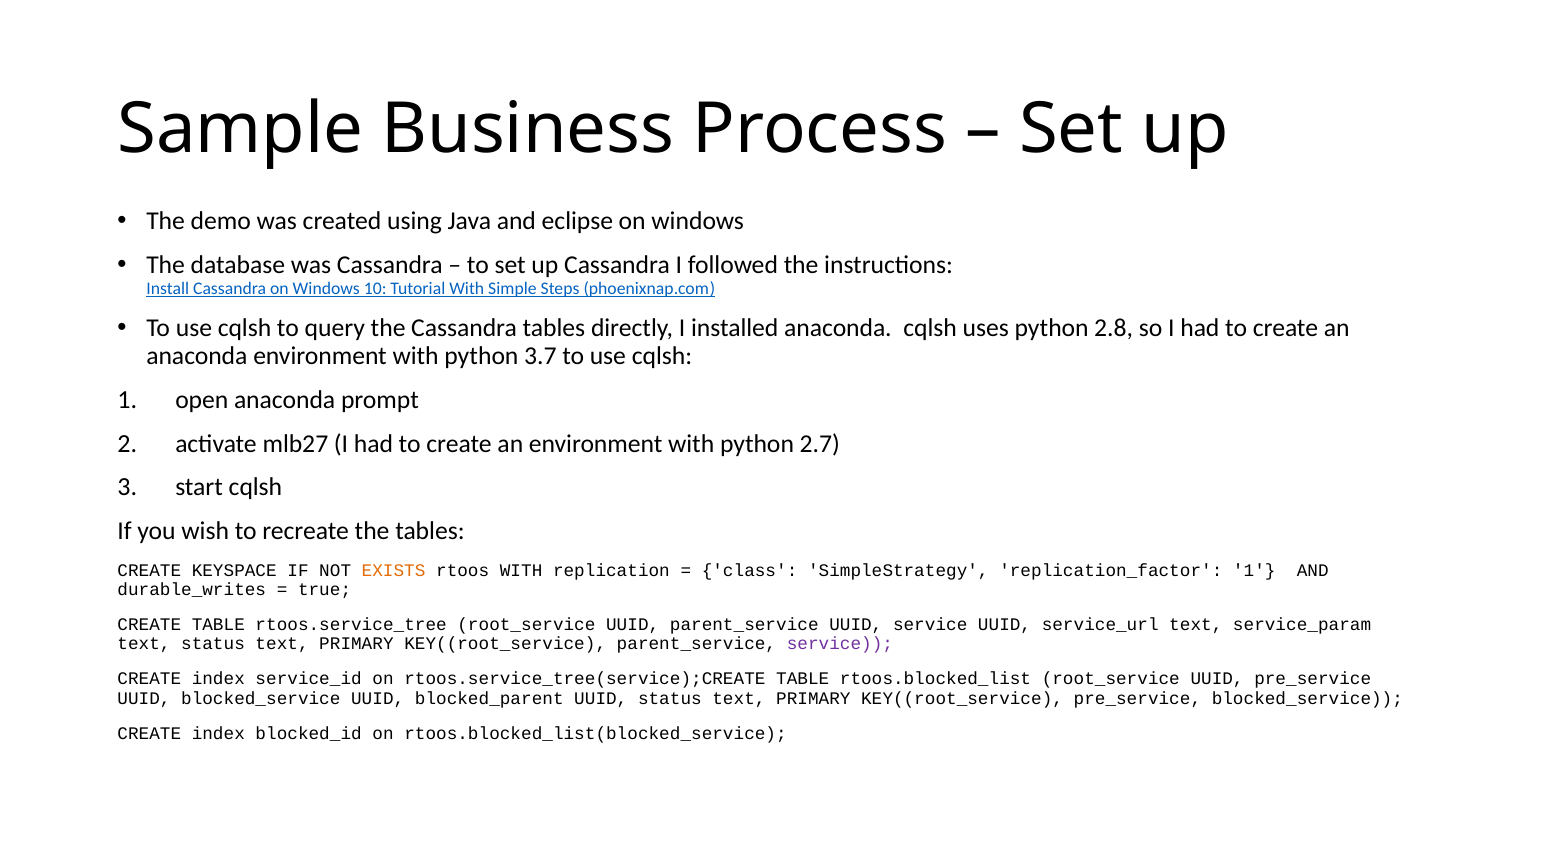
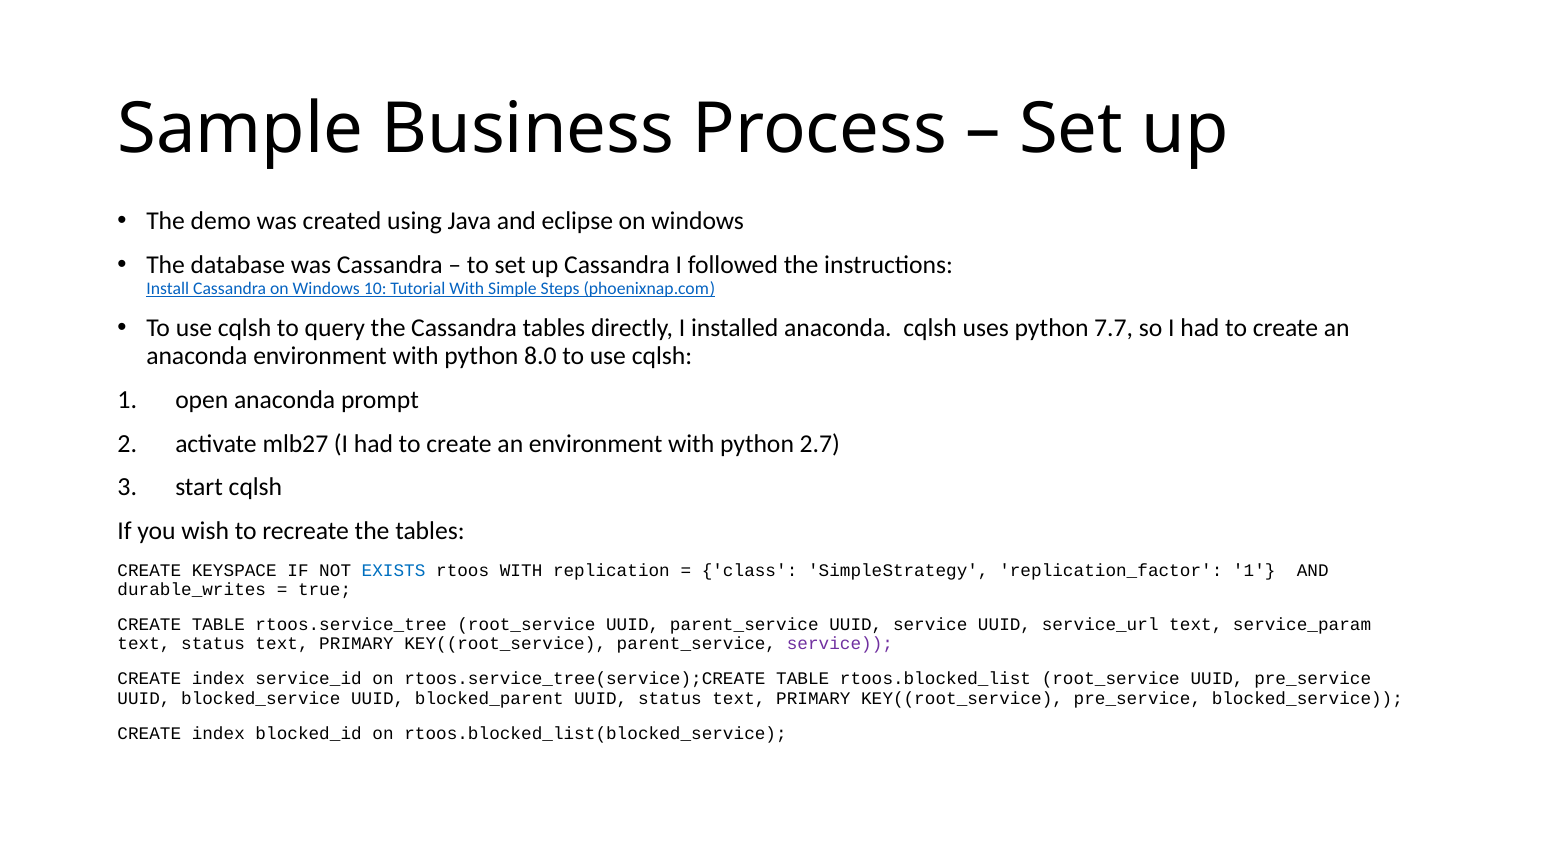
2.8: 2.8 -> 7.7
3.7: 3.7 -> 8.0
EXISTS colour: orange -> blue
